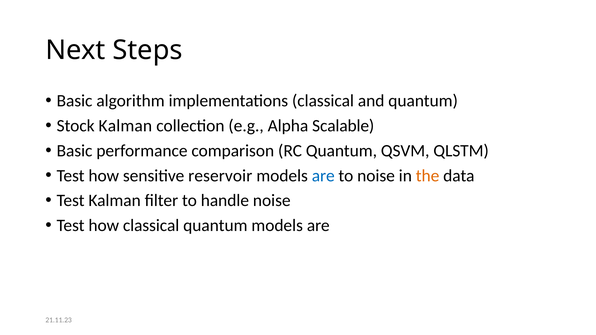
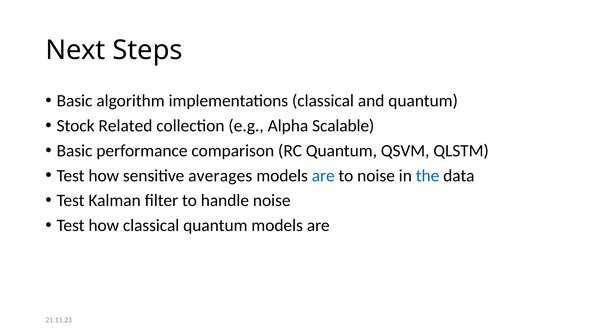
Stock Kalman: Kalman -> Related
reservoir: reservoir -> averages
the colour: orange -> blue
